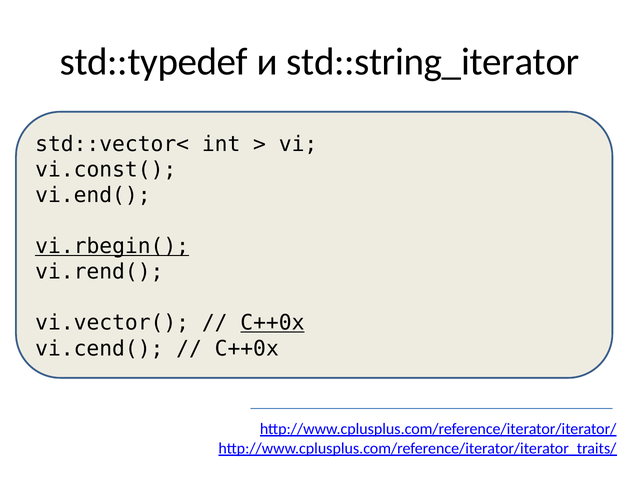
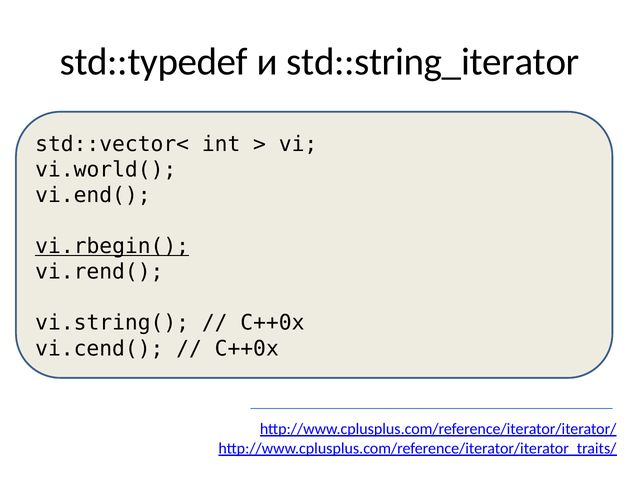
vi.const(: vi.const( -> vi.world(
vi.vector(: vi.vector( -> vi.string(
C++0x at (272, 323) underline: present -> none
